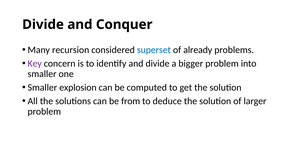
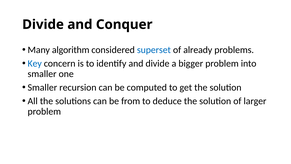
recursion: recursion -> algorithm
Key colour: purple -> blue
explosion: explosion -> recursion
